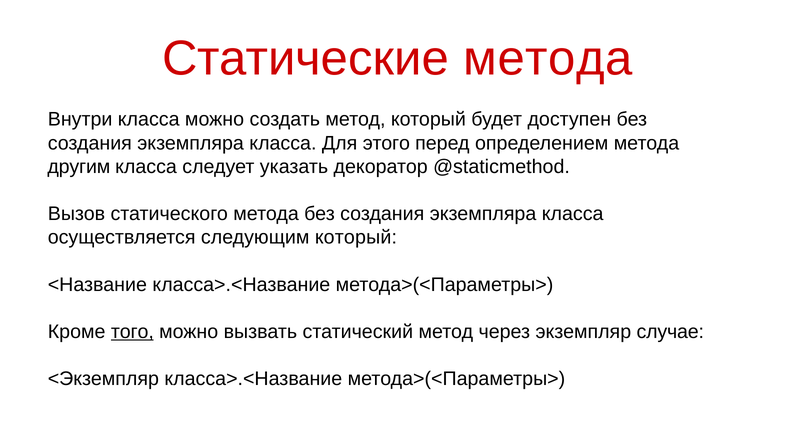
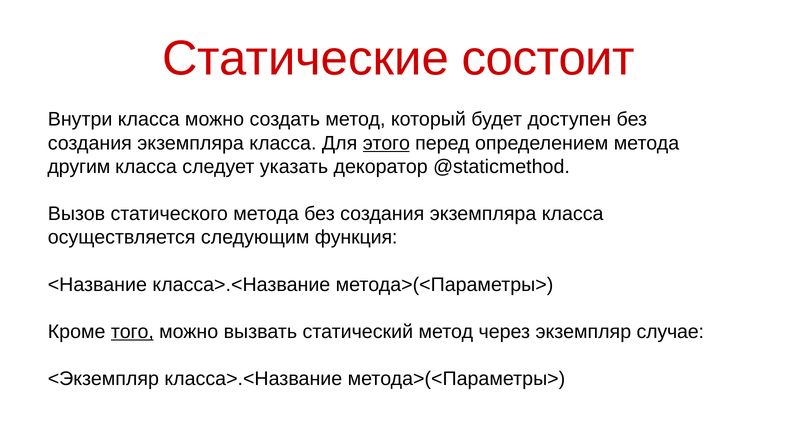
Статические метода: метода -> состоит
этого underline: none -> present
следующим который: который -> функция
